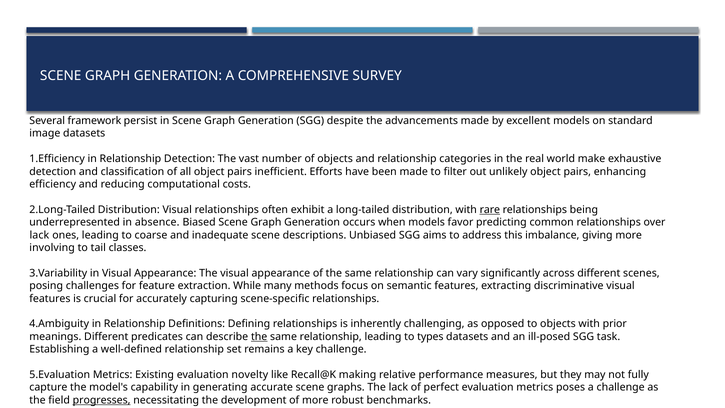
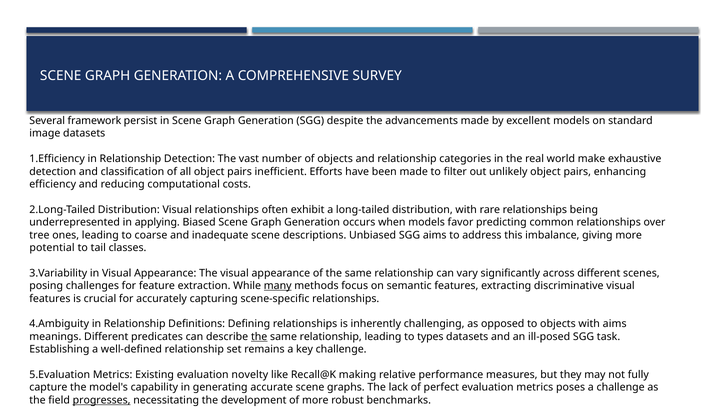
rare underline: present -> none
absence: absence -> applying
lack at (39, 235): lack -> tree
involving: involving -> potential
many underline: none -> present
with prior: prior -> aims
